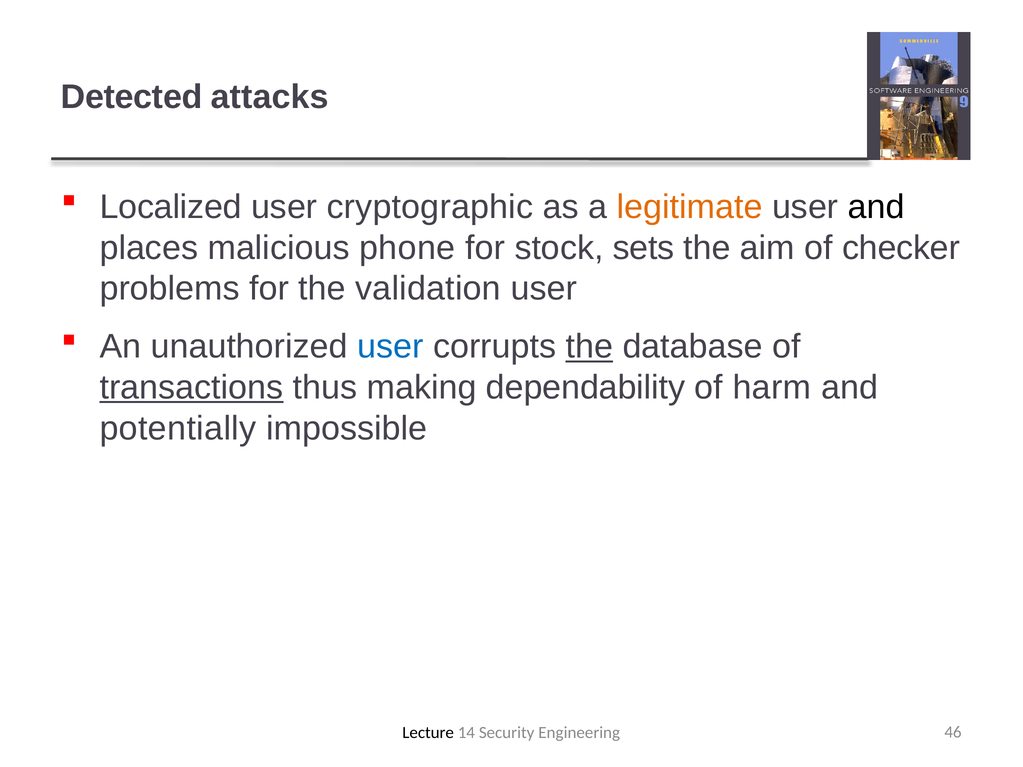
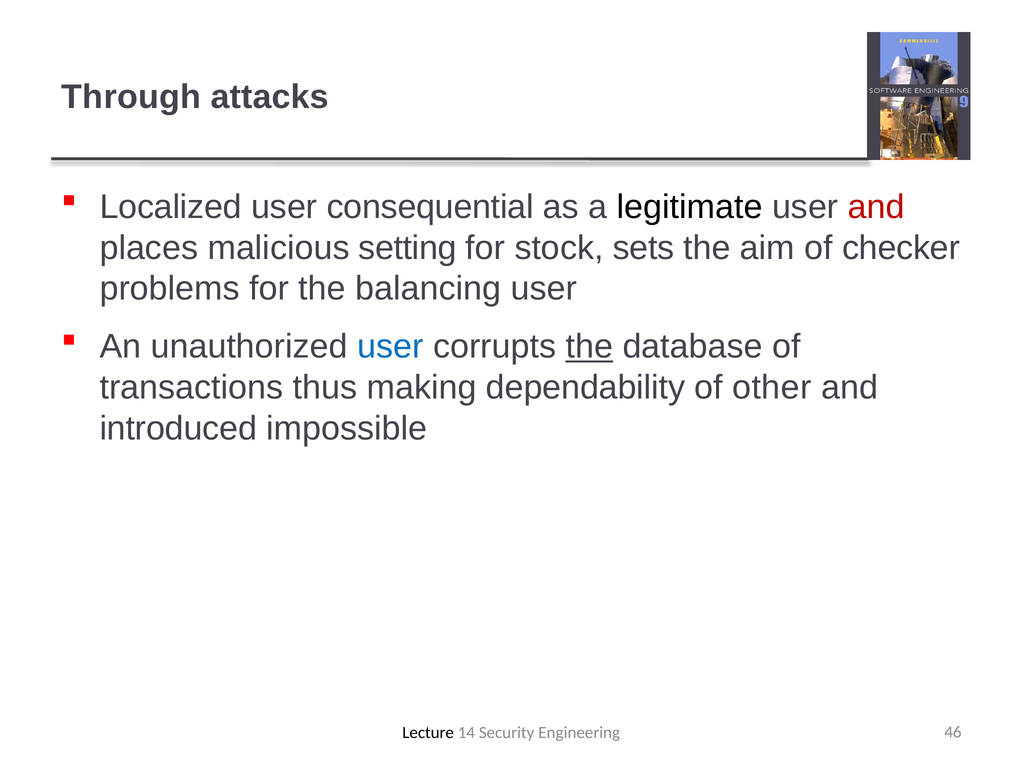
Detected: Detected -> Through
cryptographic: cryptographic -> consequential
legitimate colour: orange -> black
and at (876, 207) colour: black -> red
phone: phone -> setting
validation: validation -> balancing
transactions underline: present -> none
harm: harm -> other
potentially: potentially -> introduced
